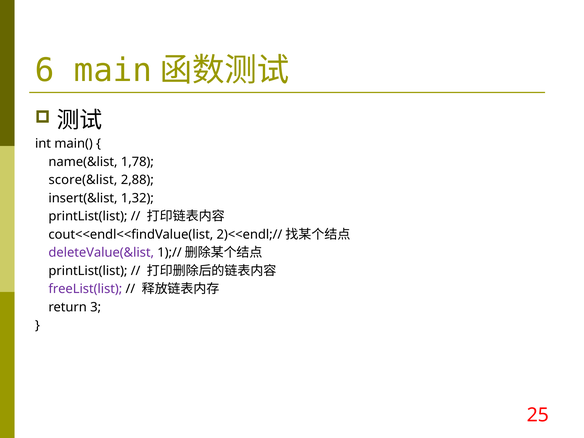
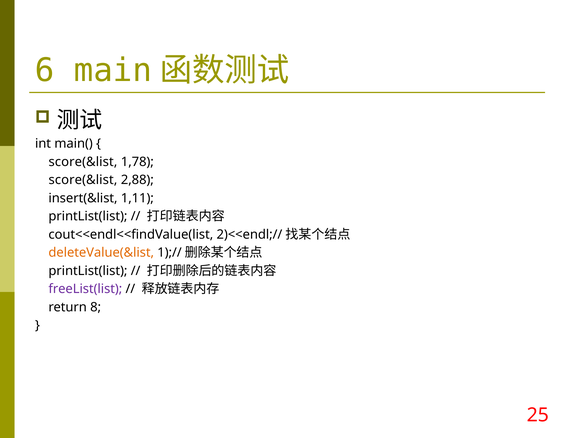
name(&list at (83, 162): name(&list -> score(&list
1,32: 1,32 -> 1,11
deleteValue(&list colour: purple -> orange
3: 3 -> 8
